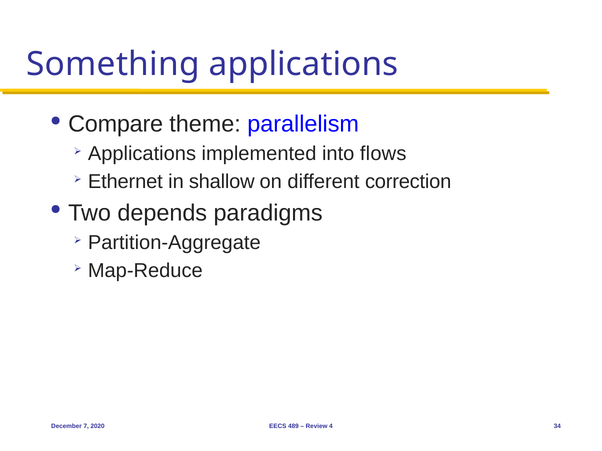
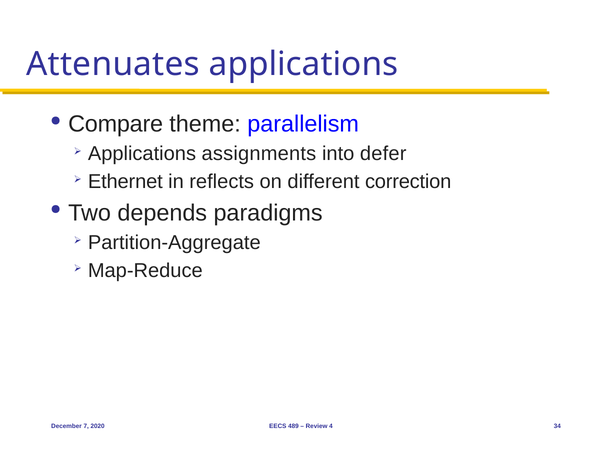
Something: Something -> Attenuates
implemented: implemented -> assignments
flows: flows -> defer
shallow: shallow -> reflects
